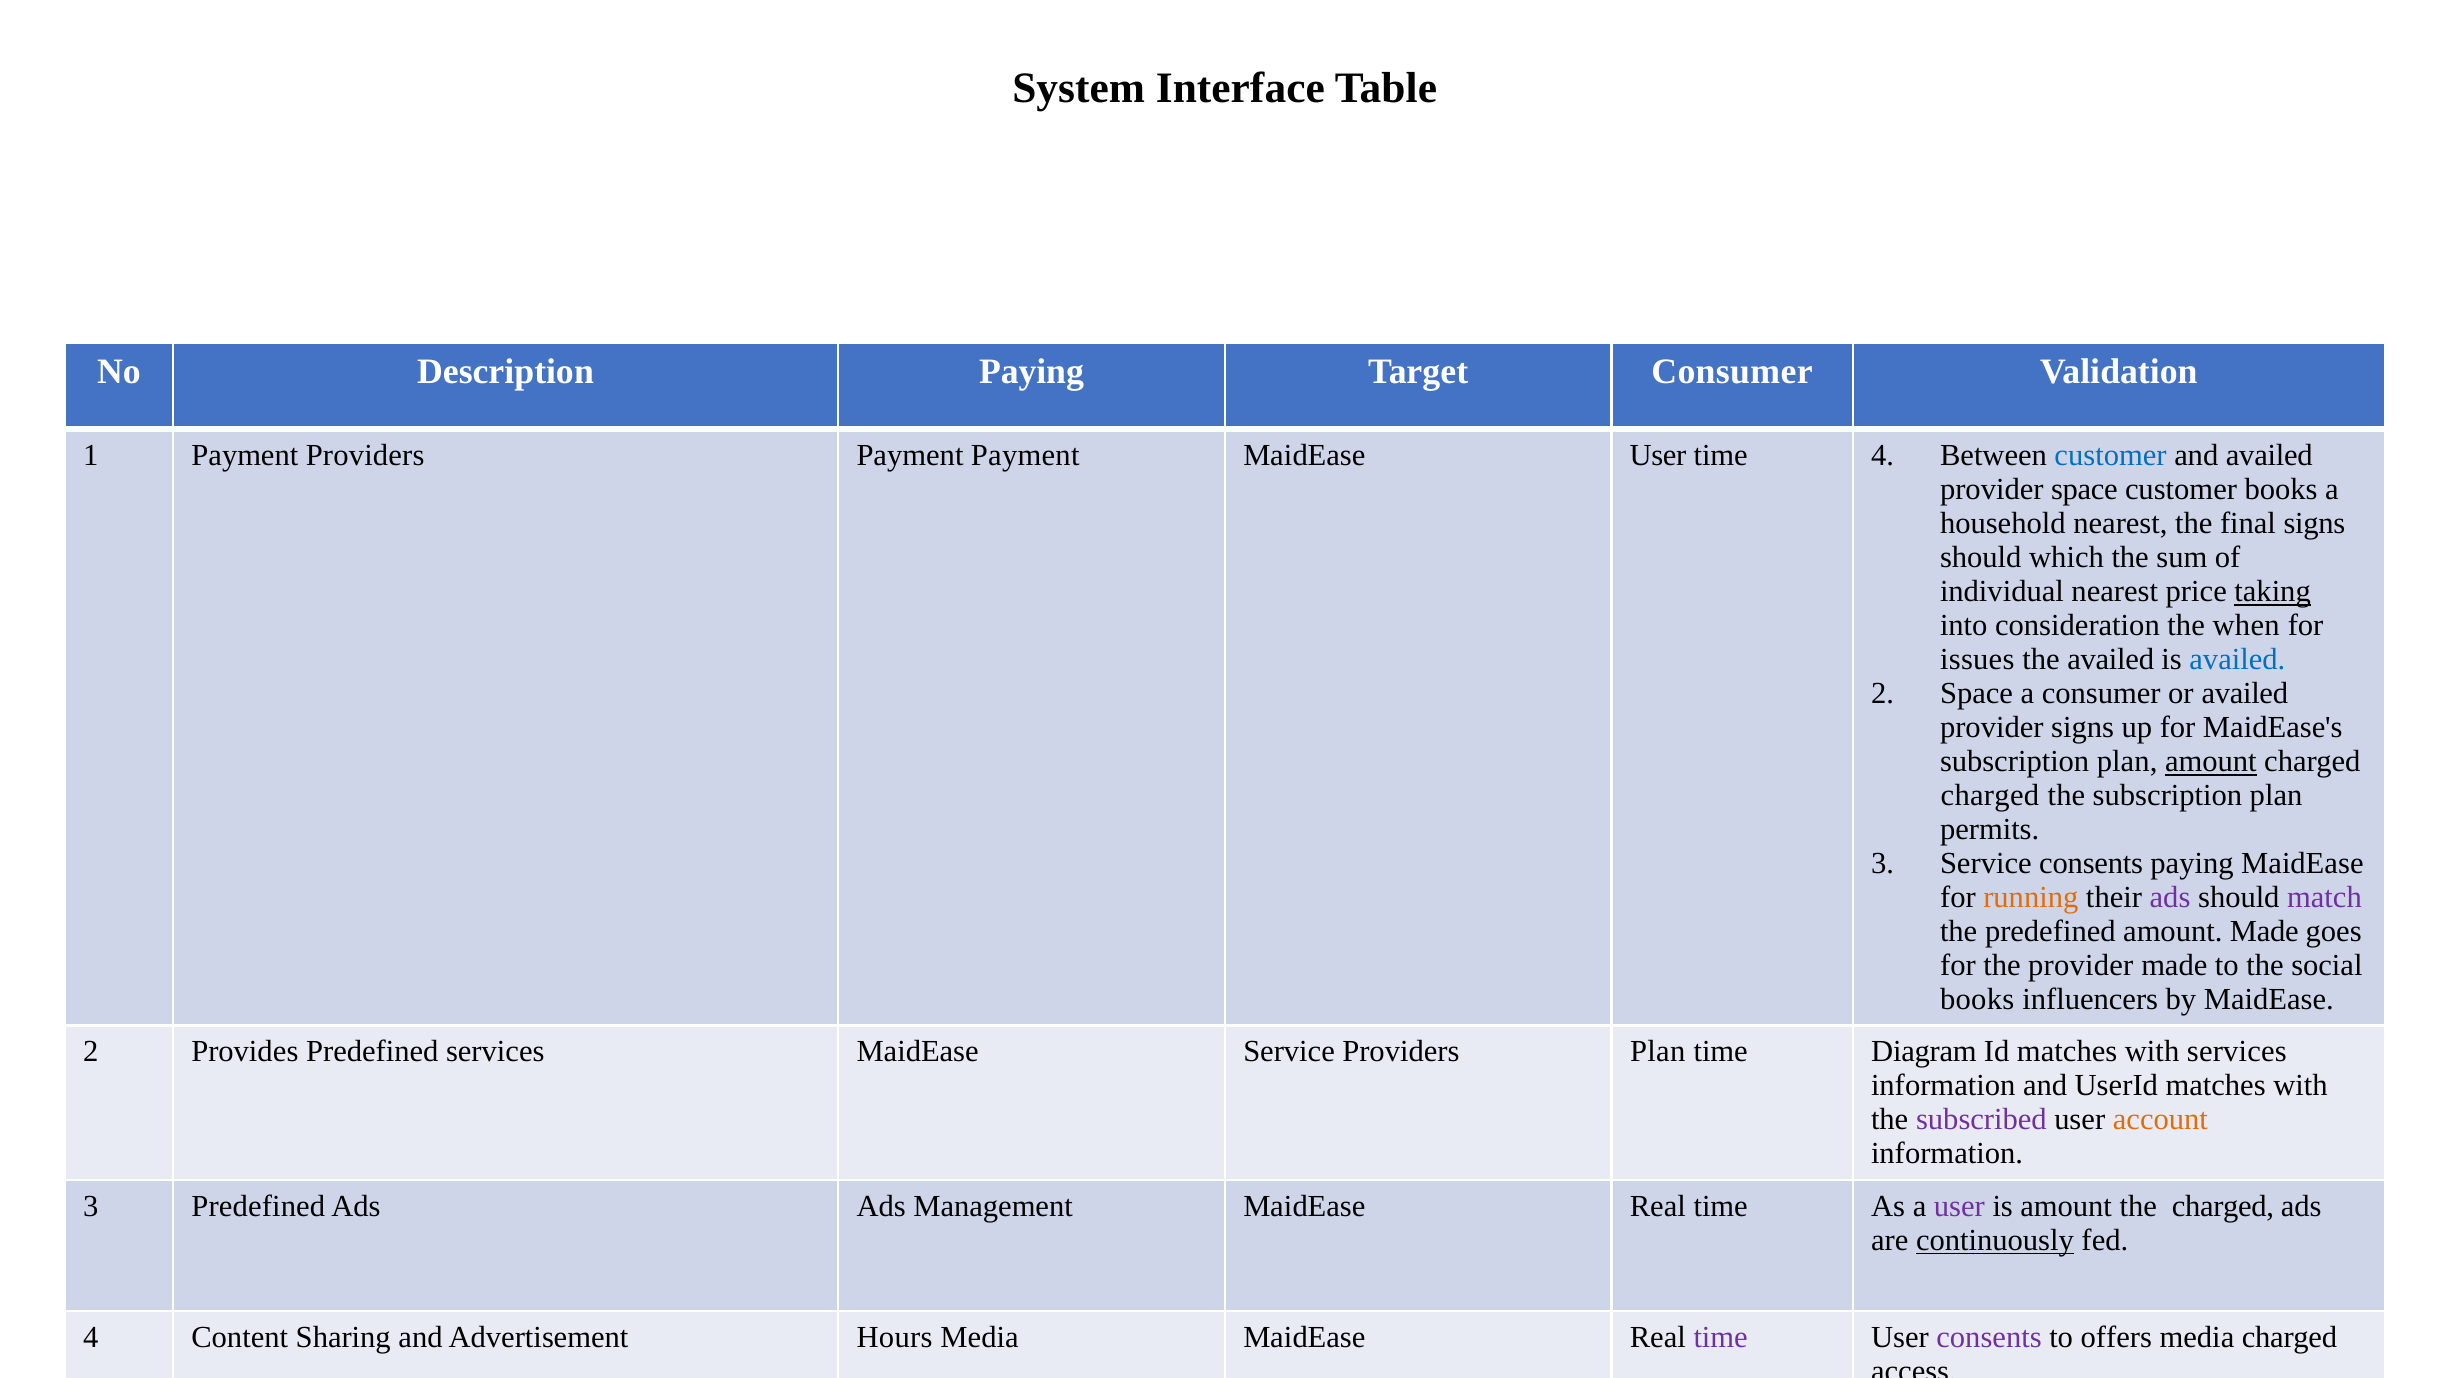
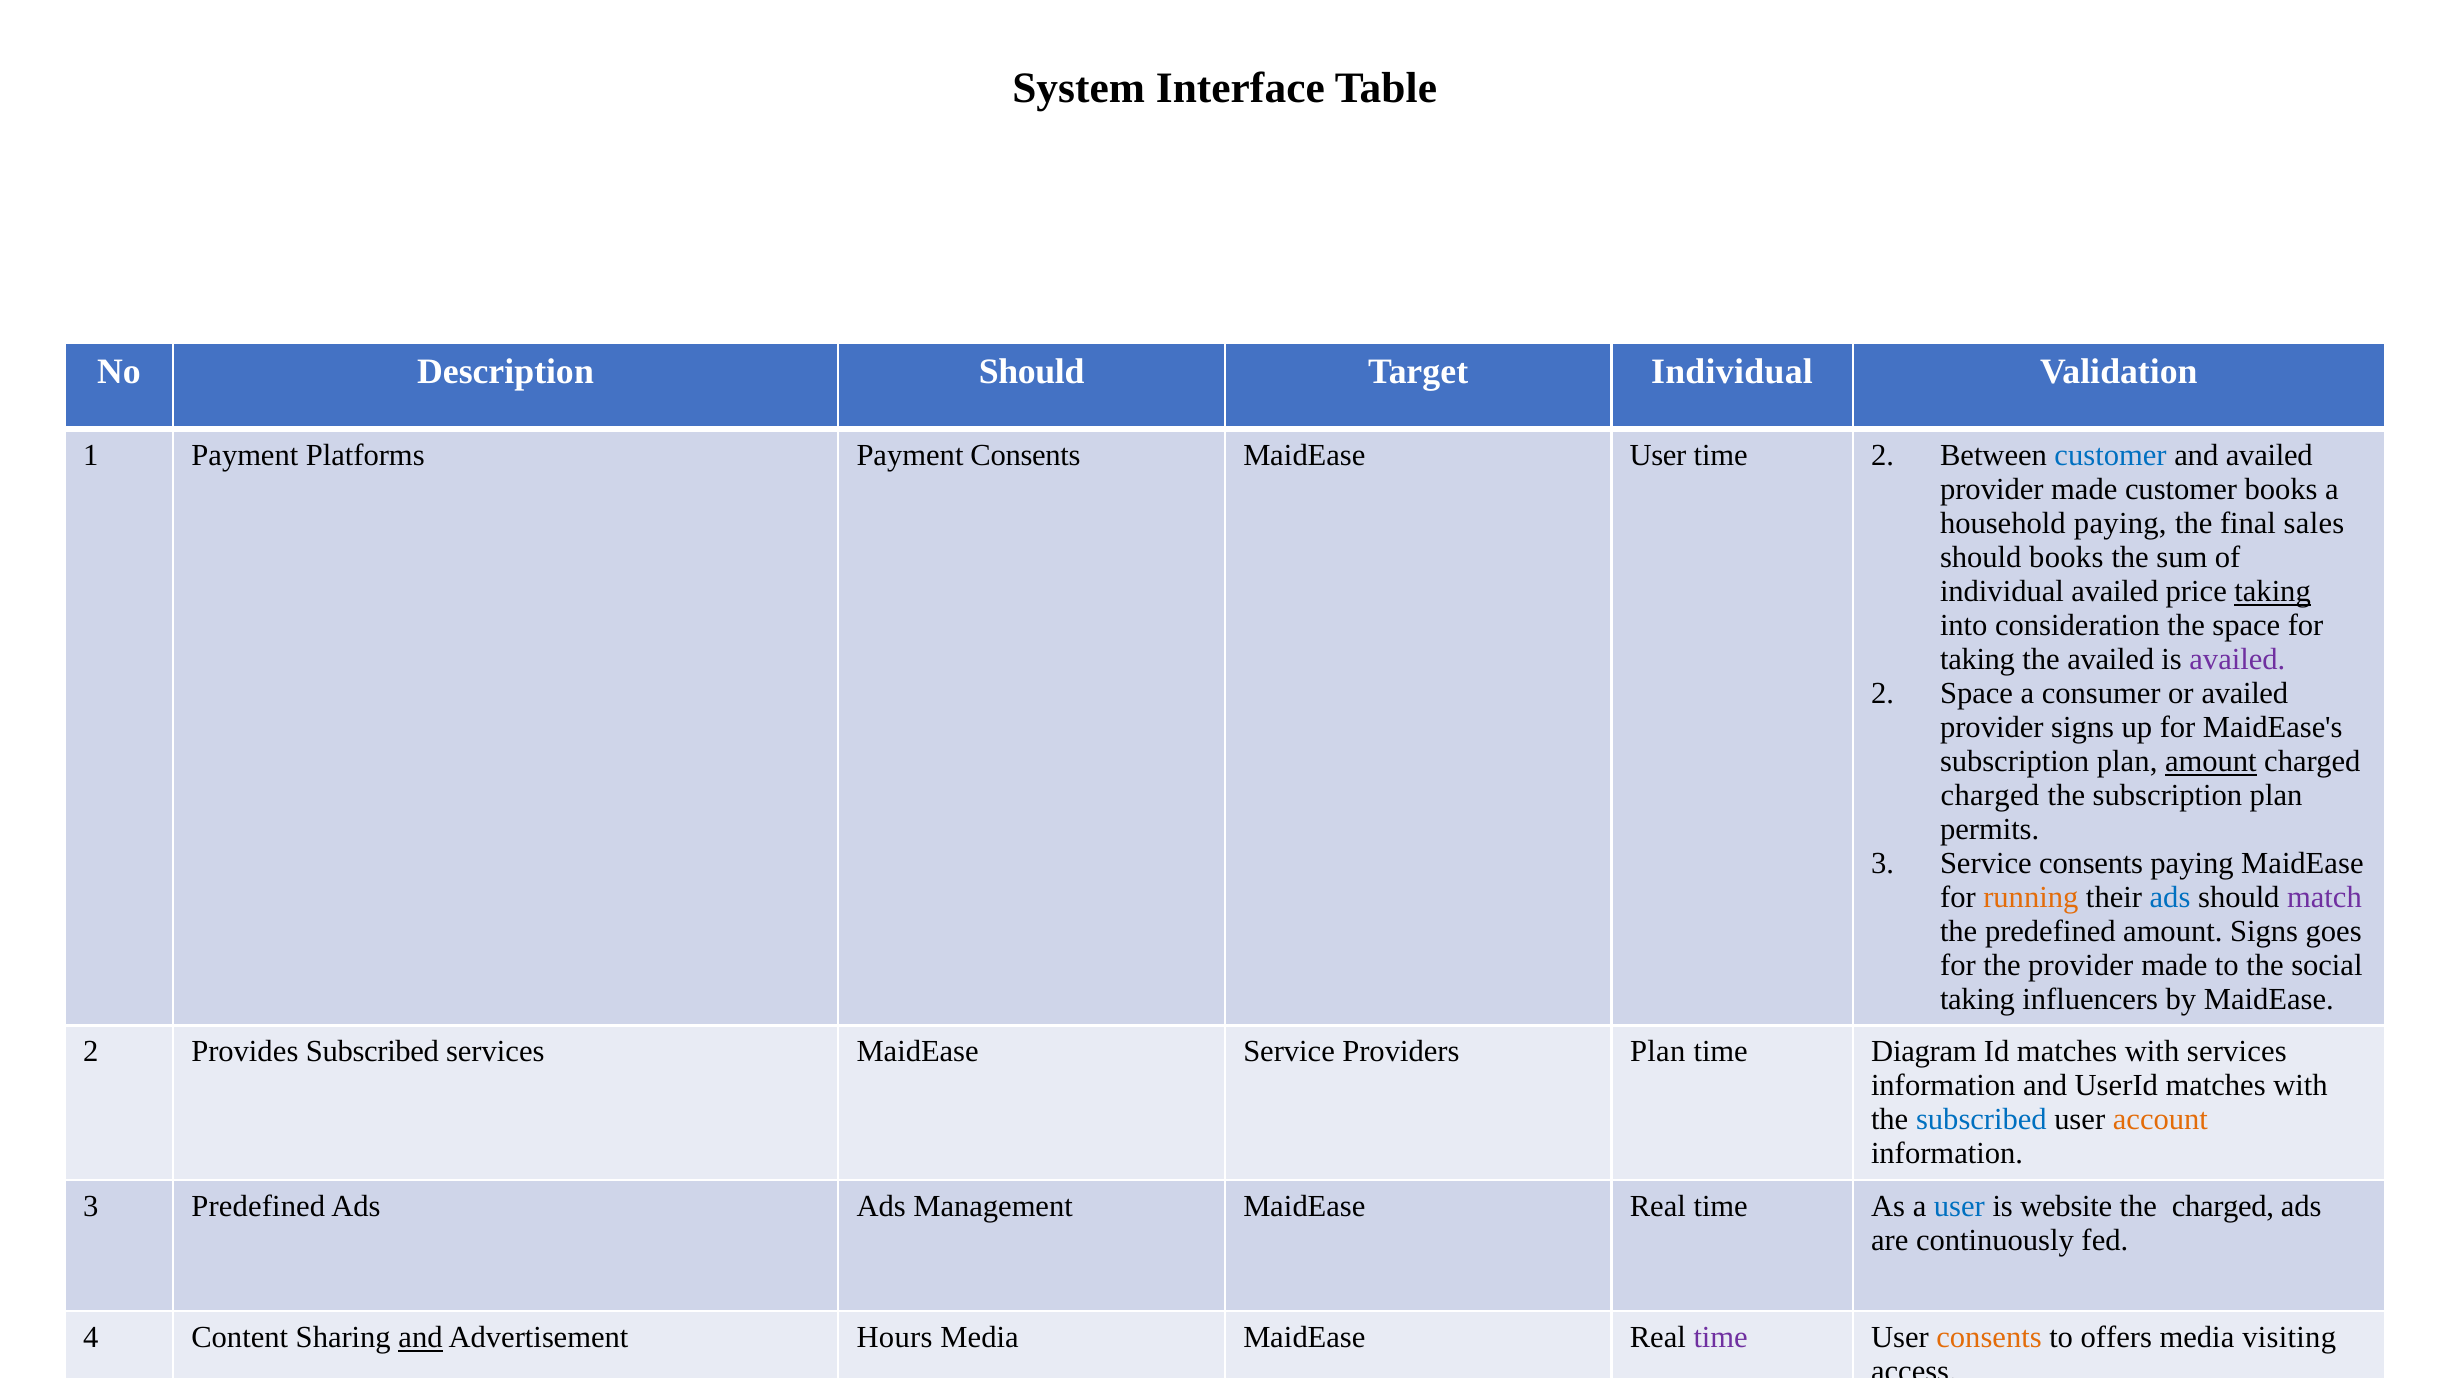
Description Paying: Paying -> Should
Target Consumer: Consumer -> Individual
Payment Providers: Providers -> Platforms
Payment Payment: Payment -> Consents
time 4: 4 -> 2
space at (2084, 489): space -> made
household nearest: nearest -> paying
final signs: signs -> sales
should which: which -> books
individual nearest: nearest -> availed
the when: when -> space
issues at (1977, 659): issues -> taking
availed at (2237, 659) colour: blue -> purple
ads at (2170, 898) colour: purple -> blue
amount Made: Made -> Signs
books at (1977, 1000): books -> taking
Provides Predefined: Predefined -> Subscribed
subscribed at (1981, 1120) colour: purple -> blue
user at (1959, 1206) colour: purple -> blue
is amount: amount -> website
continuously underline: present -> none
and at (421, 1338) underline: none -> present
consents at (1989, 1338) colour: purple -> orange
media charged: charged -> visiting
